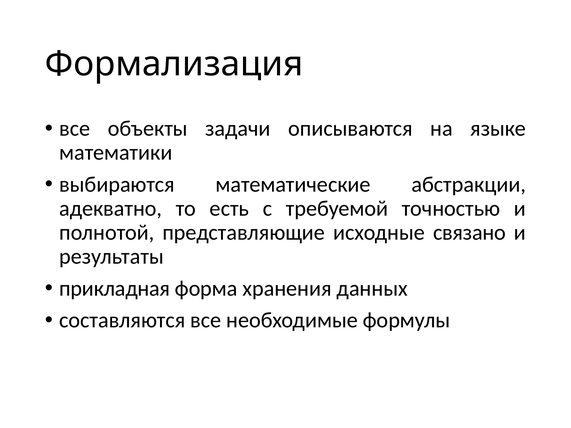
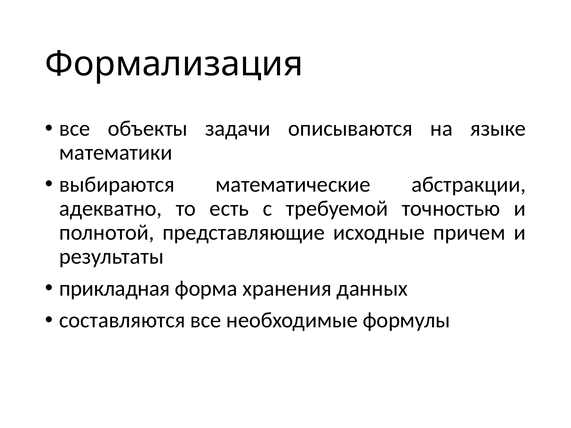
связано: связано -> причем
